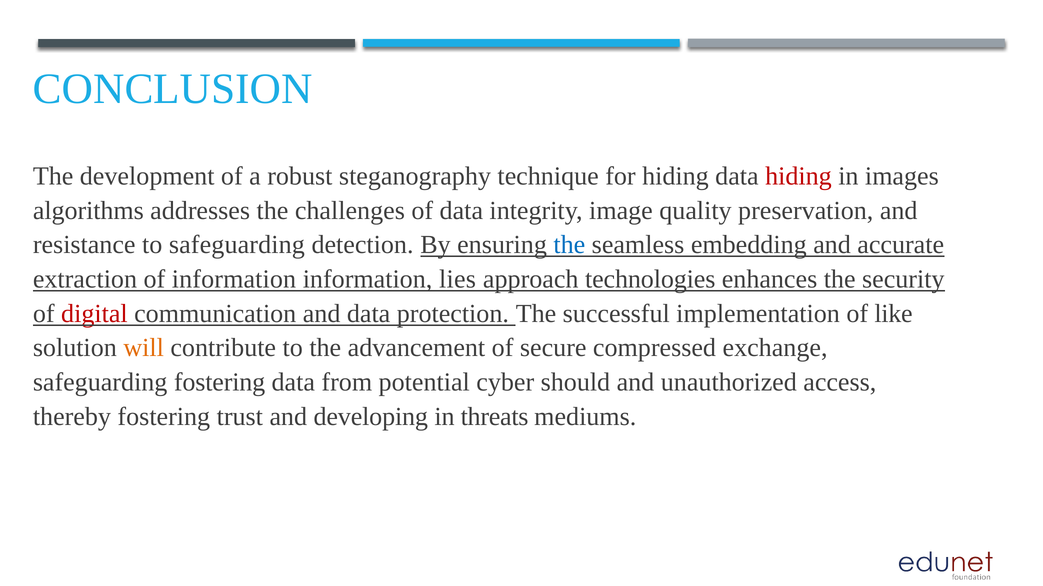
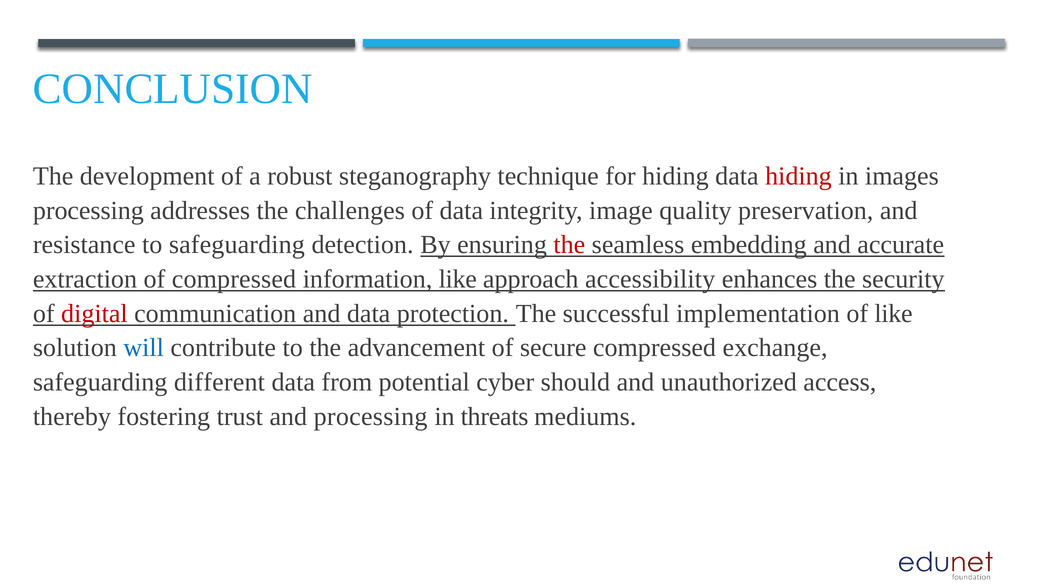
algorithms at (88, 211): algorithms -> processing
the at (569, 245) colour: blue -> red
of information: information -> compressed
information lies: lies -> like
technologies: technologies -> accessibility
will colour: orange -> blue
safeguarding fostering: fostering -> different
and developing: developing -> processing
